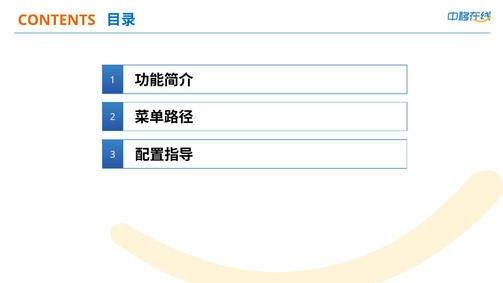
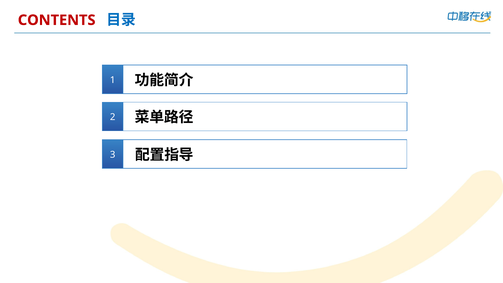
CONTENTS colour: orange -> red
